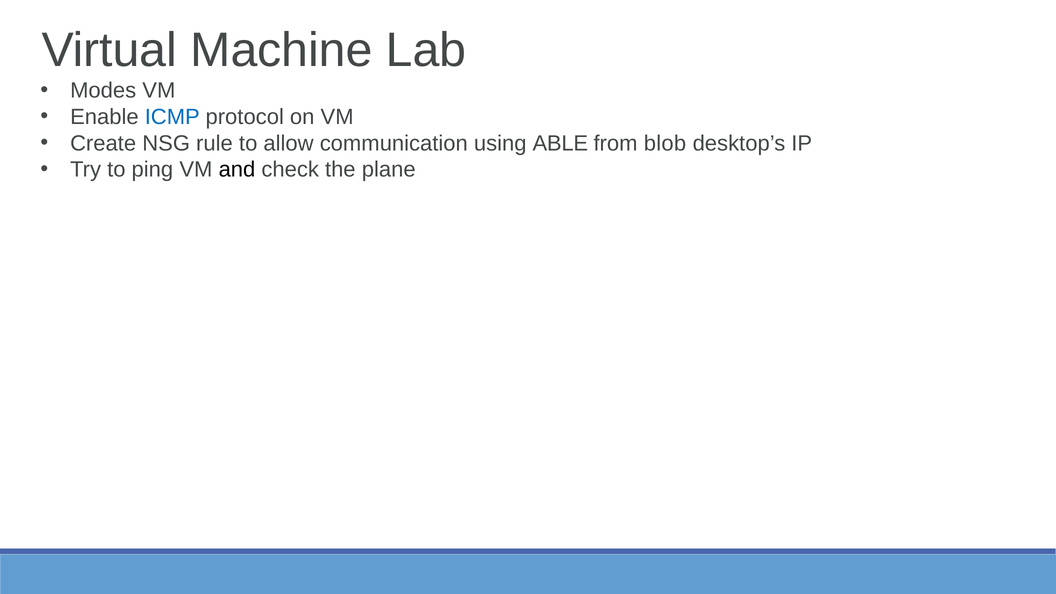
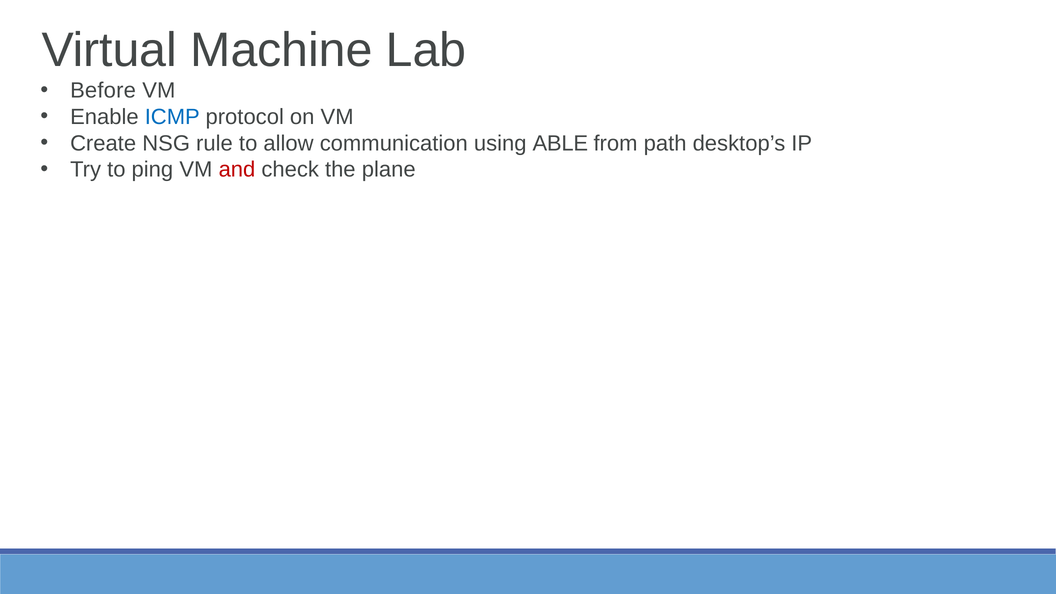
Modes: Modes -> Before
blob: blob -> path
and colour: black -> red
